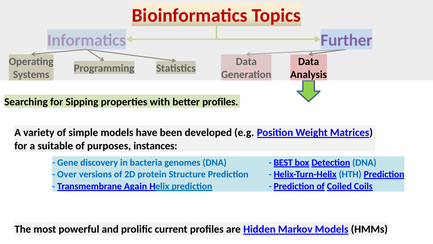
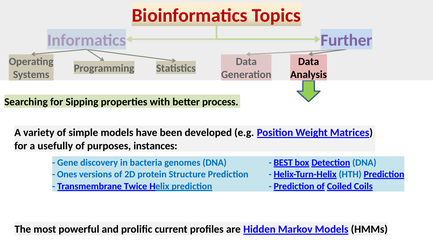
better profiles: profiles -> process
suitable: suitable -> usefully
Over: Over -> Ones
Again: Again -> Twice
